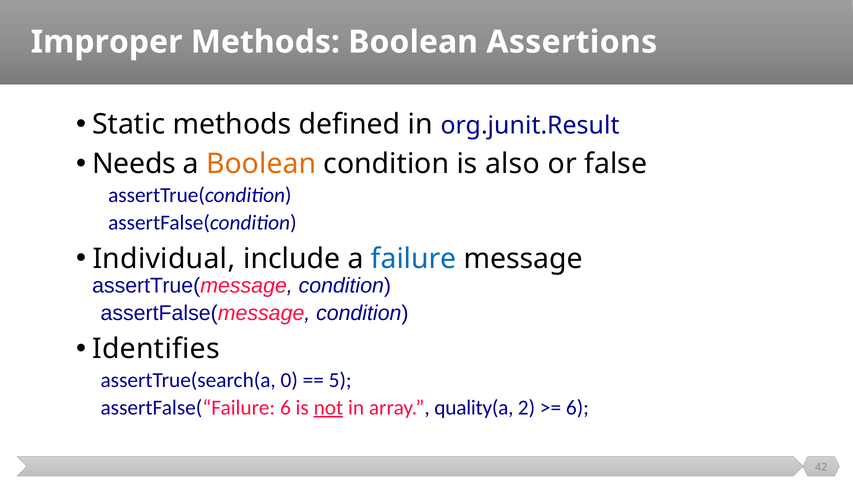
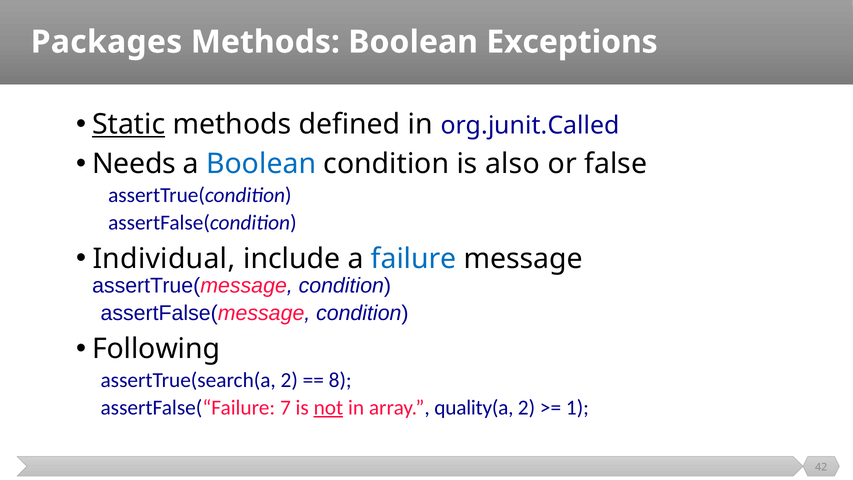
Improper: Improper -> Packages
Assertions: Assertions -> Exceptions
Static underline: none -> present
org.junit.Result: org.junit.Result -> org.junit.Called
Boolean at (261, 164) colour: orange -> blue
Identifies: Identifies -> Following
assertTrue(search(a 0: 0 -> 2
5: 5 -> 8
assertFalse(“Failure 6: 6 -> 7
6 at (577, 407): 6 -> 1
